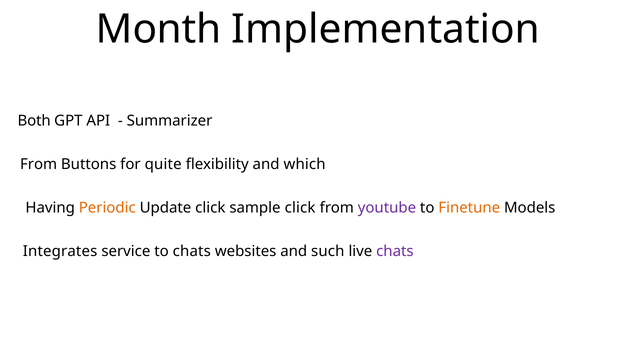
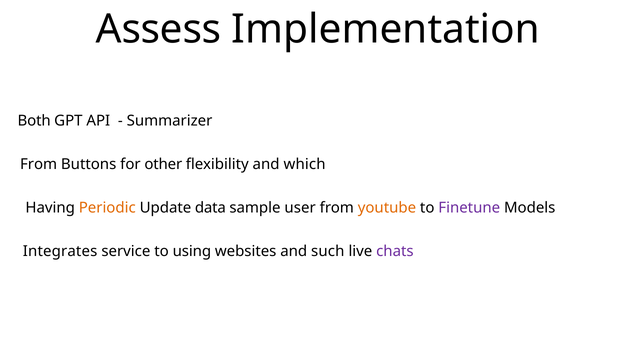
Month: Month -> Assess
quite: quite -> other
Update click: click -> data
sample click: click -> user
youtube colour: purple -> orange
Finetune colour: orange -> purple
to chats: chats -> using
